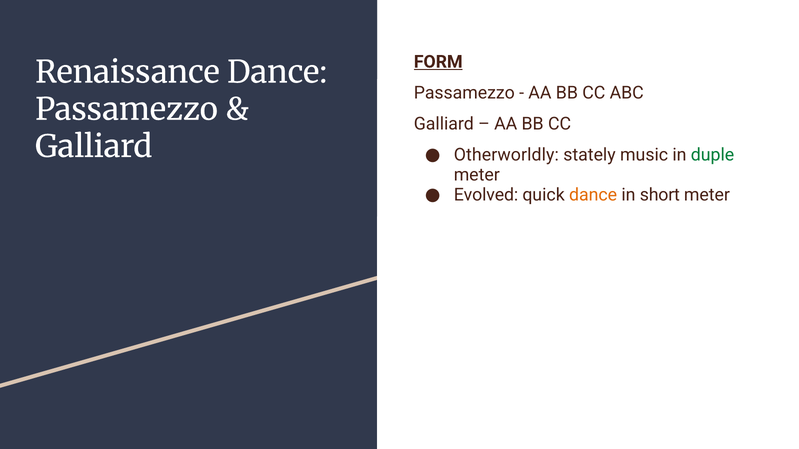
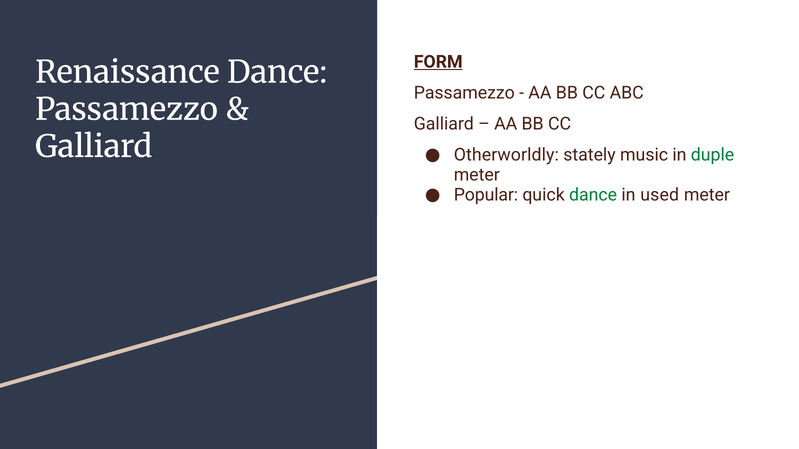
Evolved: Evolved -> Popular
dance at (593, 195) colour: orange -> green
short: short -> used
